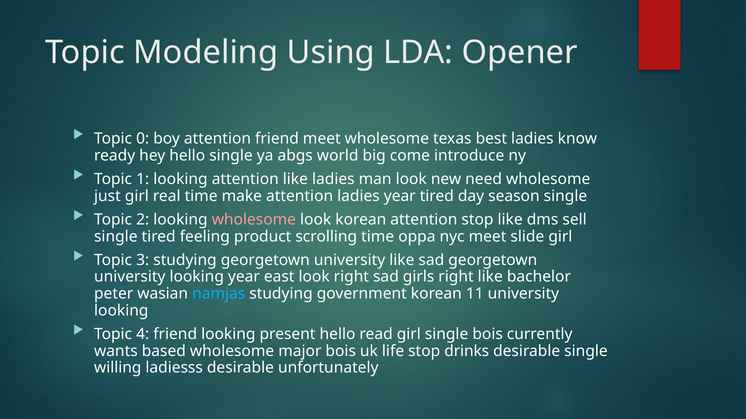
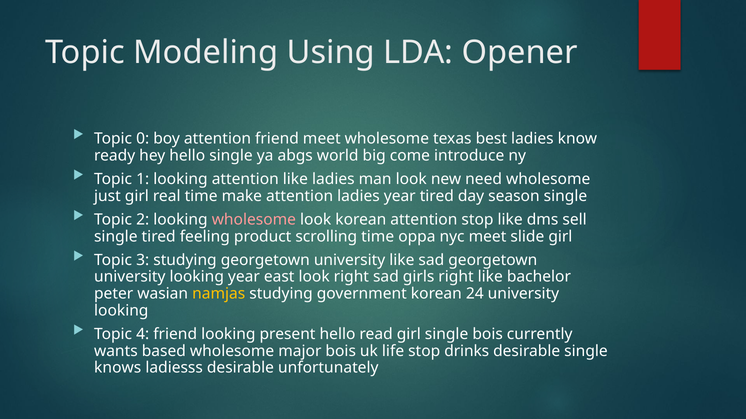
namjas colour: light blue -> yellow
11: 11 -> 24
willing: willing -> knows
